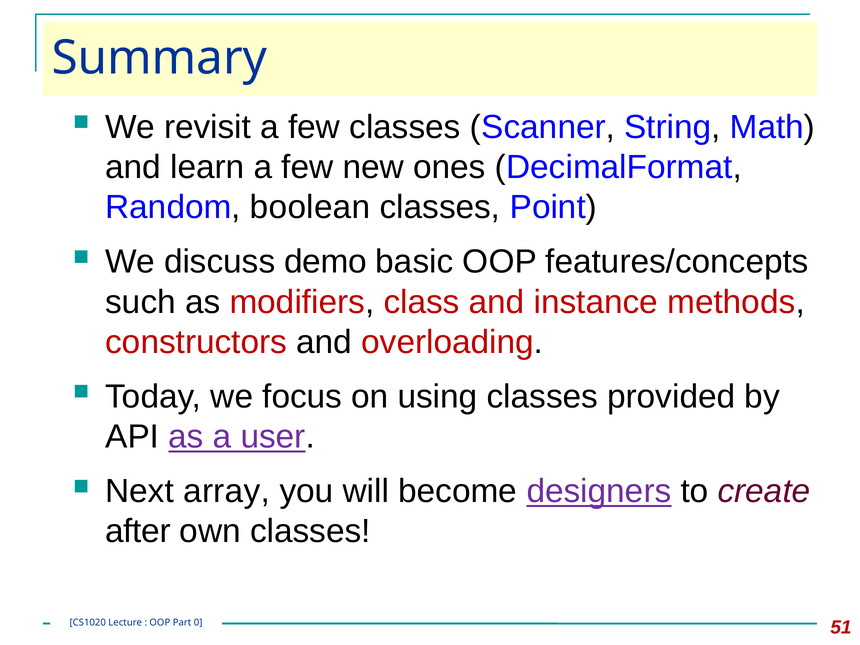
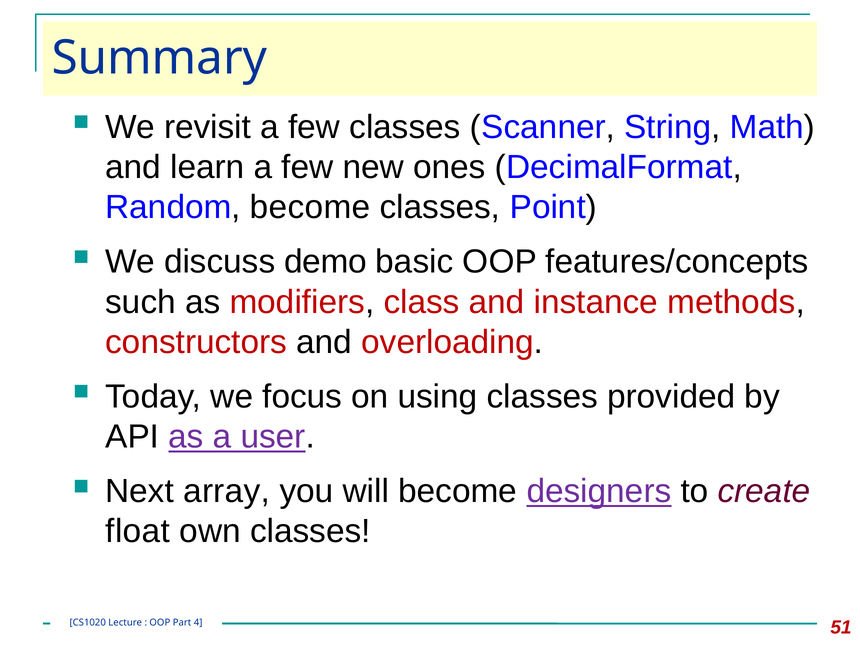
Random boolean: boolean -> become
after: after -> float
0: 0 -> 4
